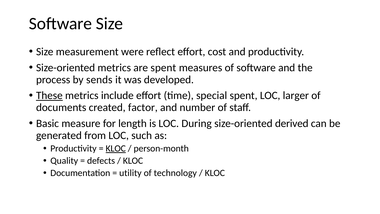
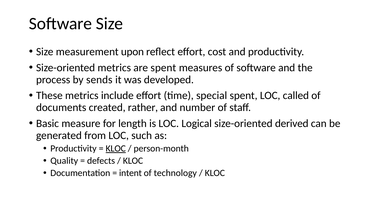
were: were -> upon
These underline: present -> none
larger: larger -> called
factor: factor -> rather
During: During -> Logical
utility: utility -> intent
